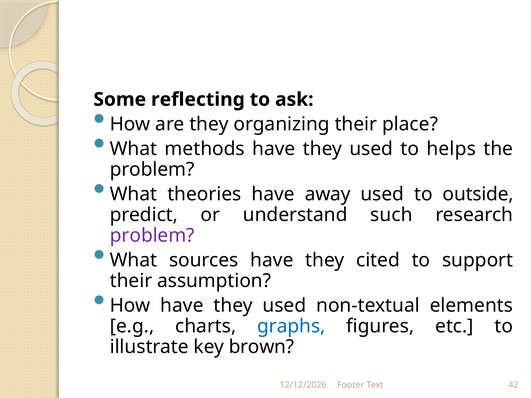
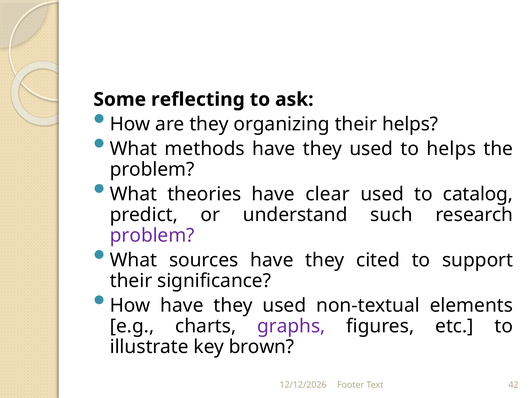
their place: place -> helps
away: away -> clear
outside: outside -> catalog
assumption: assumption -> significance
graphs colour: blue -> purple
